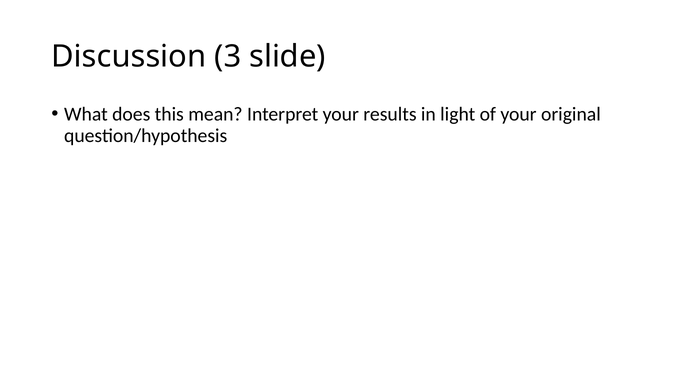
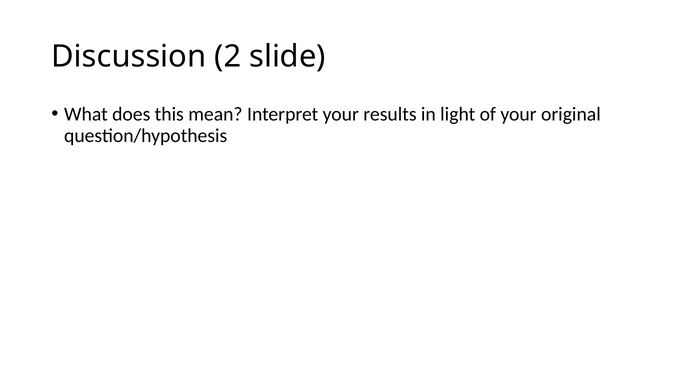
3: 3 -> 2
